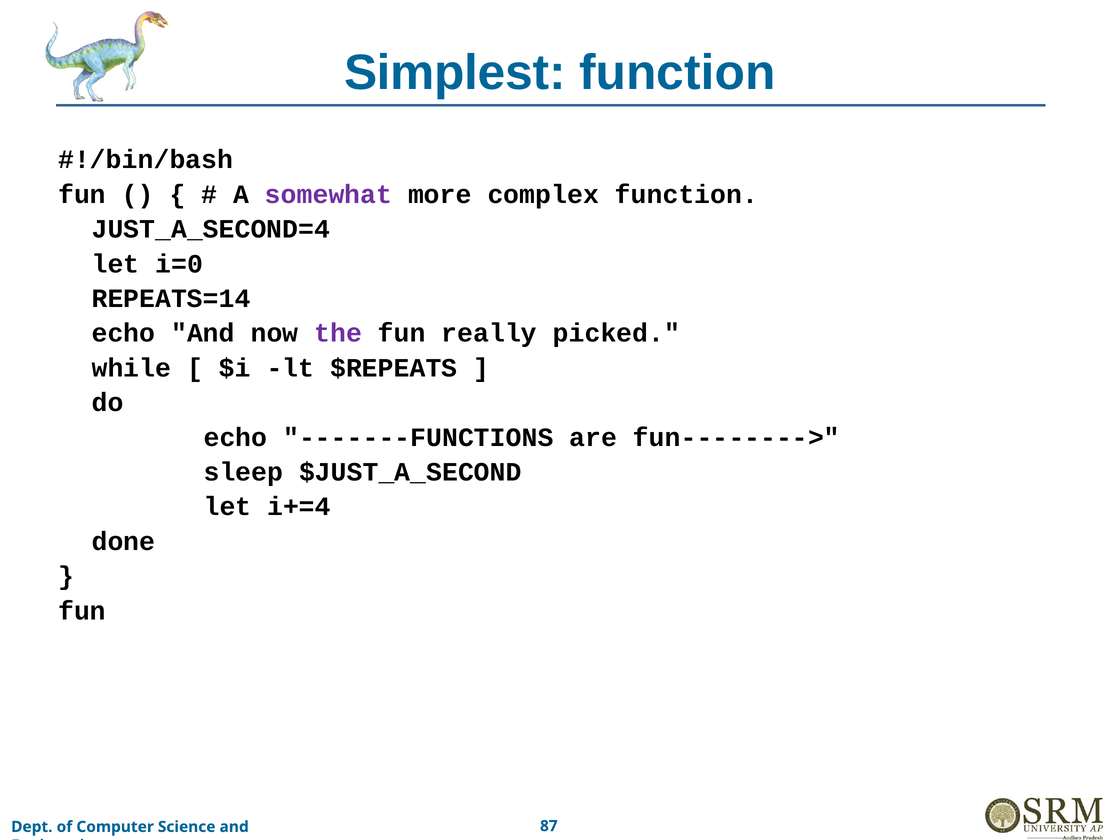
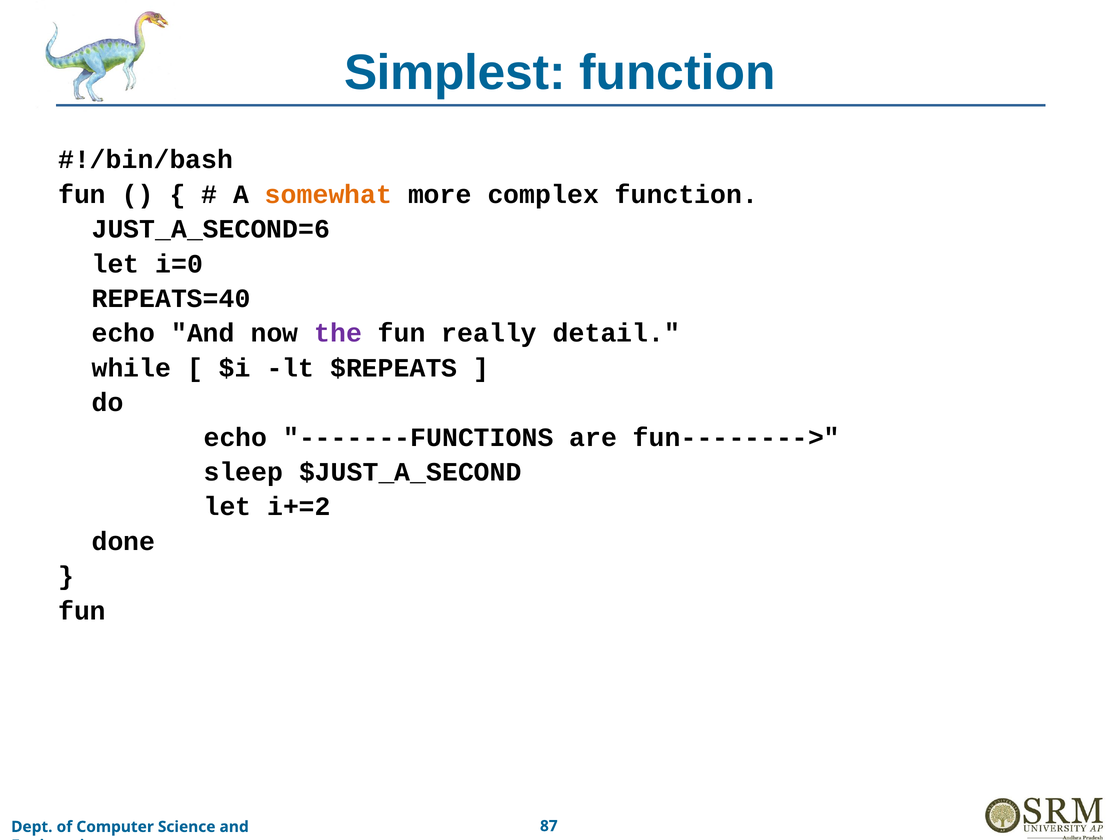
somewhat colour: purple -> orange
JUST_A_SECOND=4: JUST_A_SECOND=4 -> JUST_A_SECOND=6
REPEATS=14: REPEATS=14 -> REPEATS=40
picked: picked -> detail
i+=4: i+=4 -> i+=2
